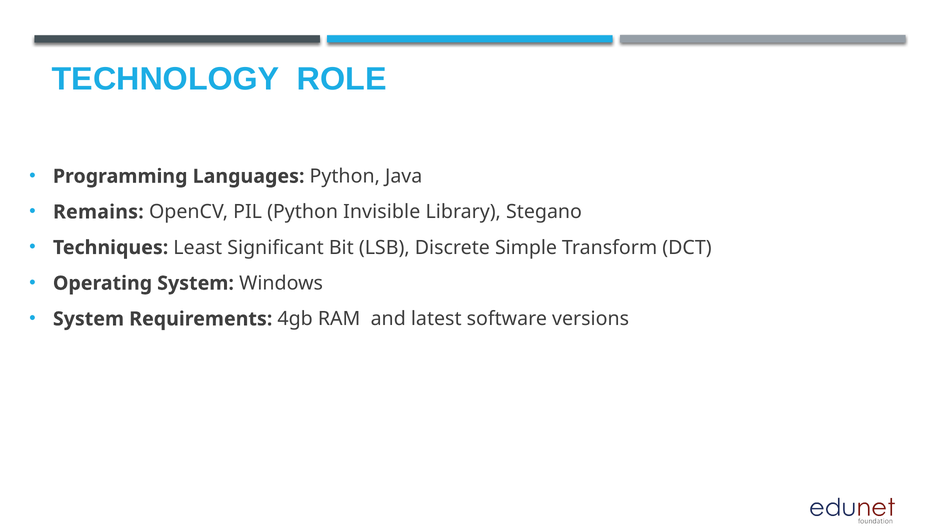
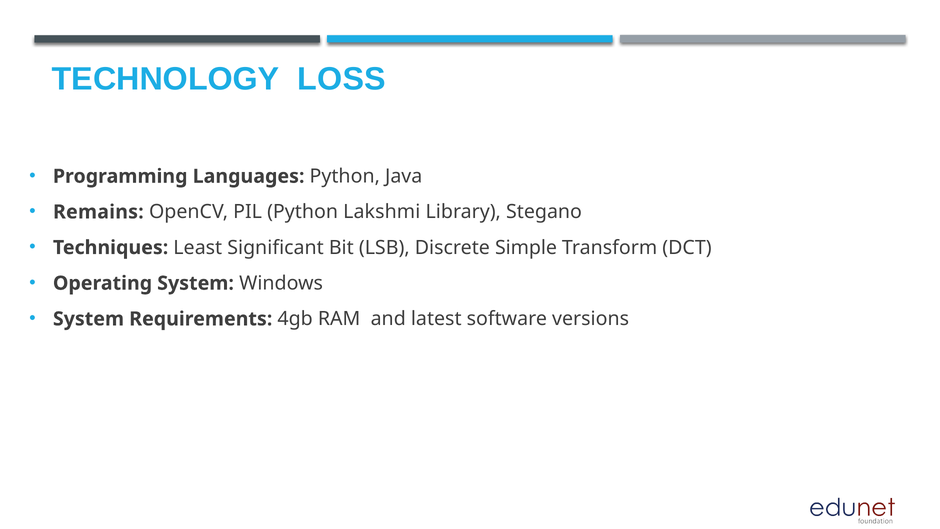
ROLE: ROLE -> LOSS
Invisible: Invisible -> Lakshmi
